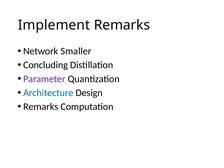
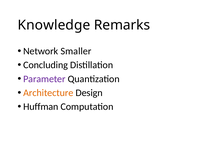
Implement: Implement -> Knowledge
Architecture colour: blue -> orange
Remarks at (41, 107): Remarks -> Huffman
